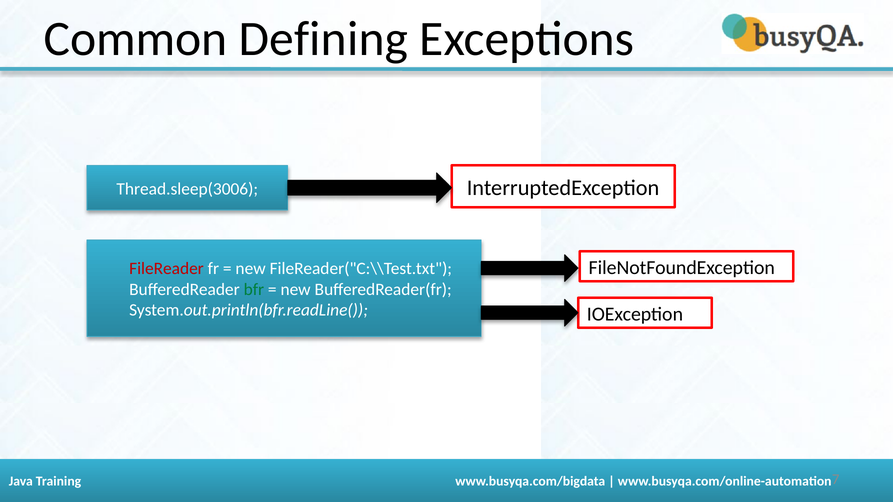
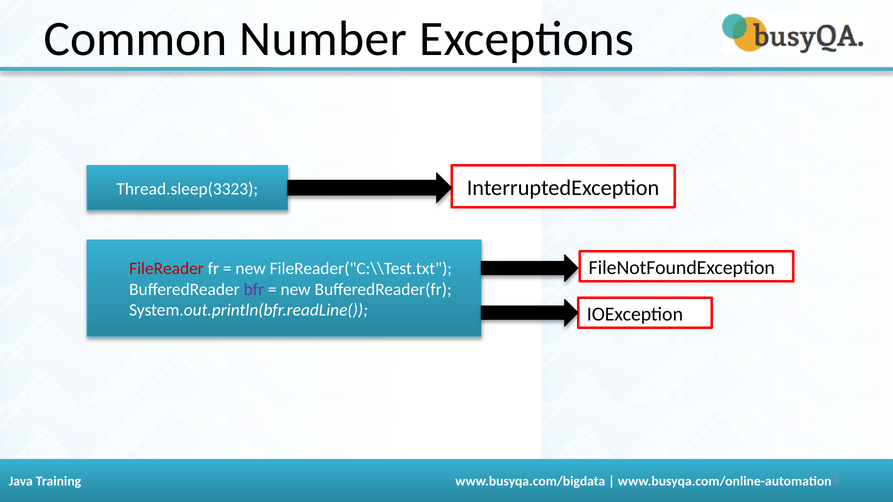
Defining: Defining -> Number
Thread.sleep(3006: Thread.sleep(3006 -> Thread.sleep(3323
bfr colour: green -> purple
